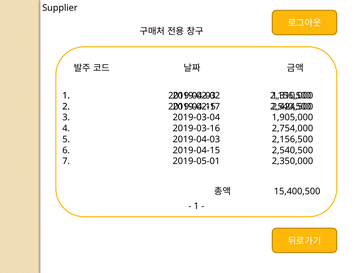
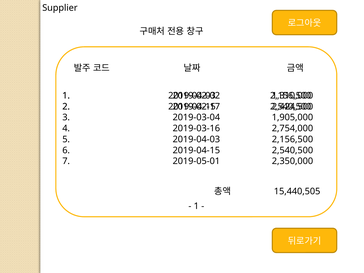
15,400,500: 15,400,500 -> 15,440,505
